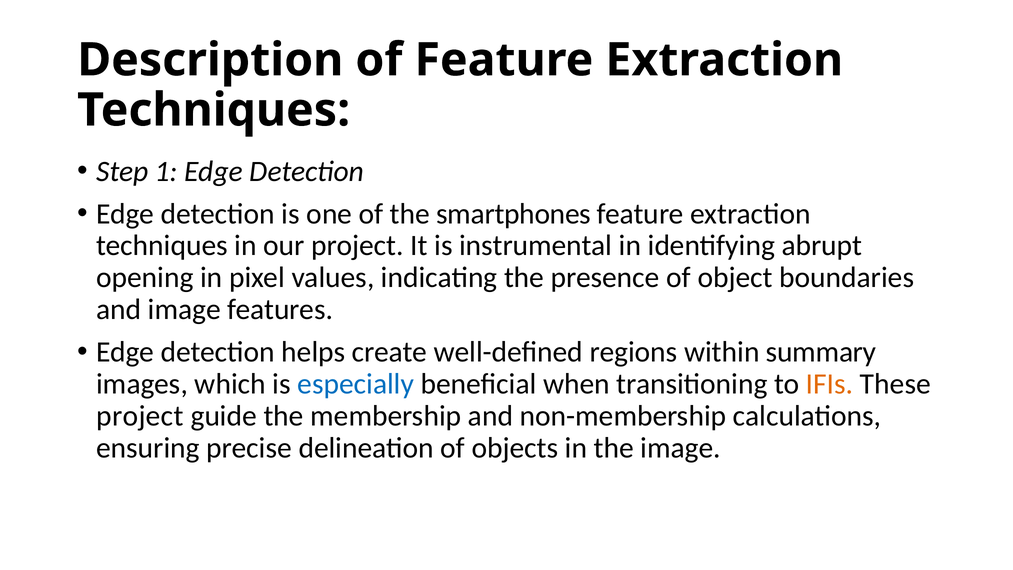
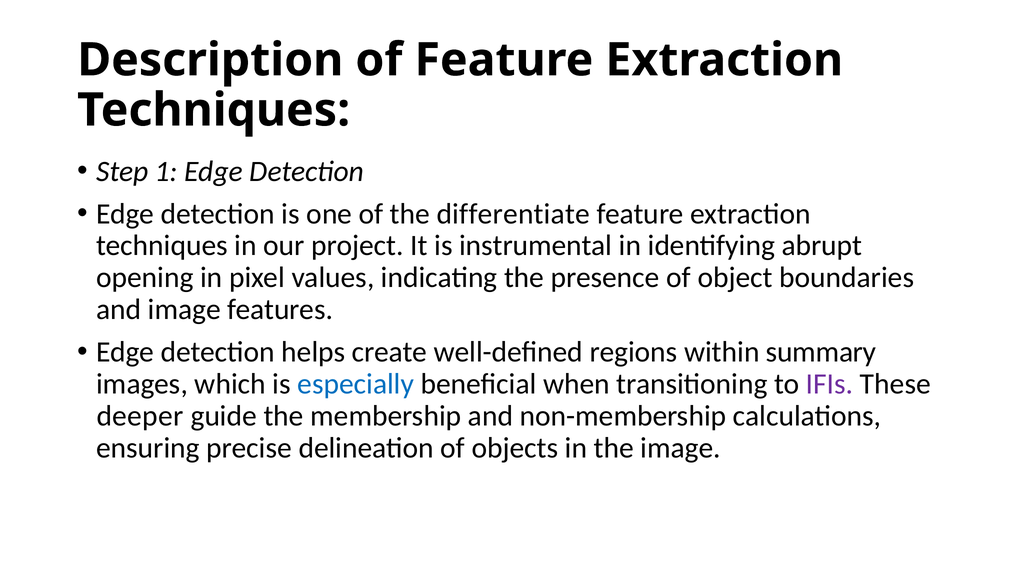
smartphones: smartphones -> differentiate
IFIs colour: orange -> purple
project at (140, 416): project -> deeper
